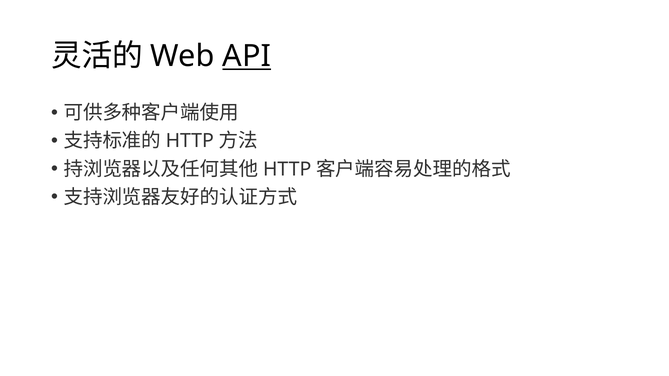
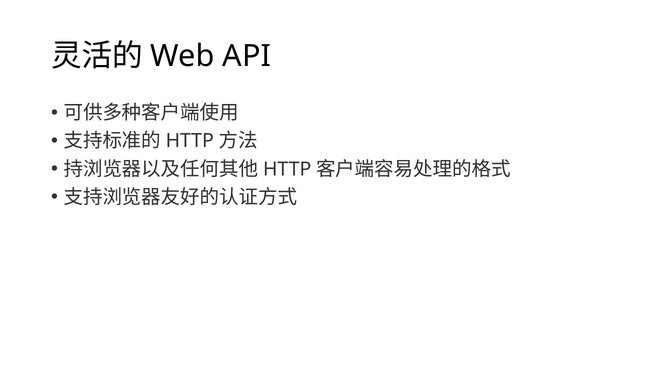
API underline: present -> none
